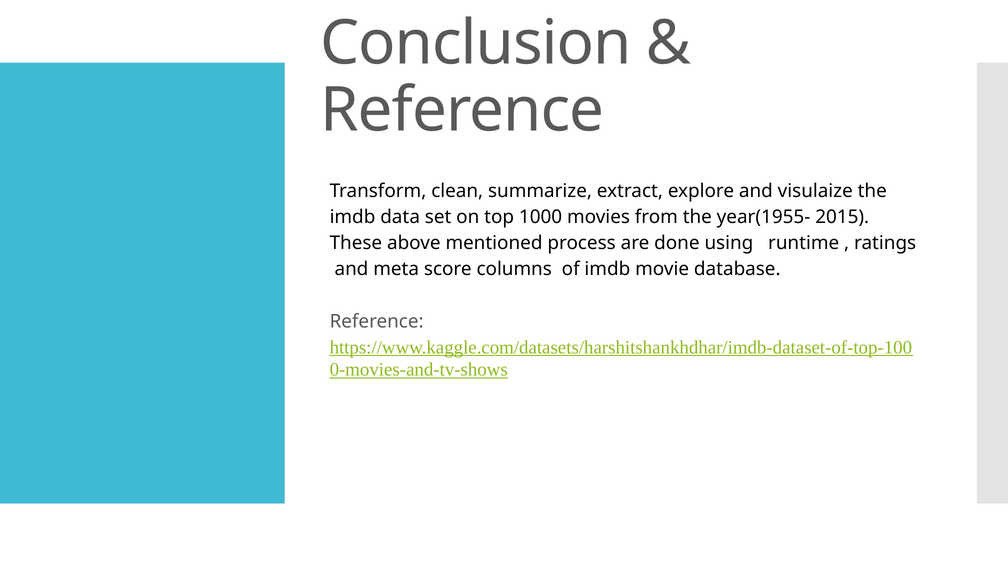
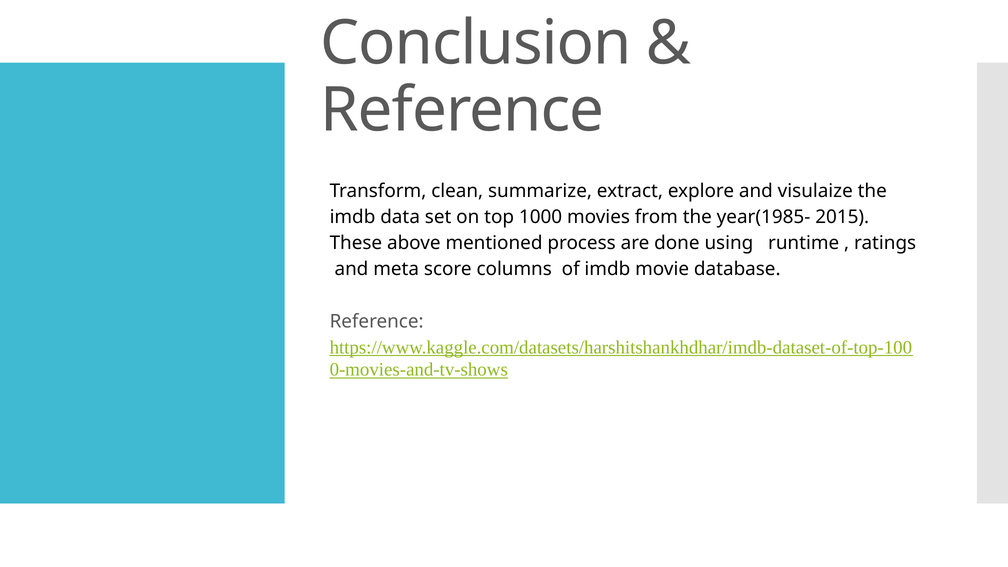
year(1955-: year(1955- -> year(1985-
